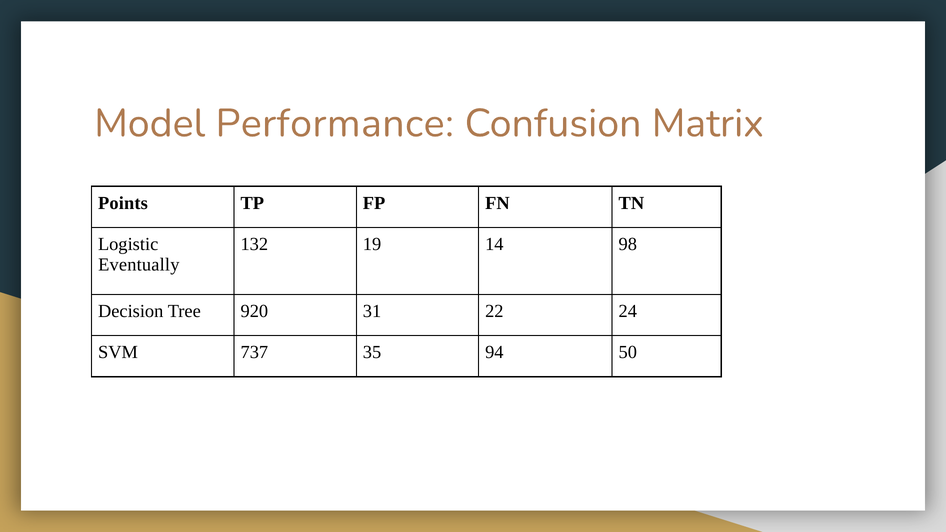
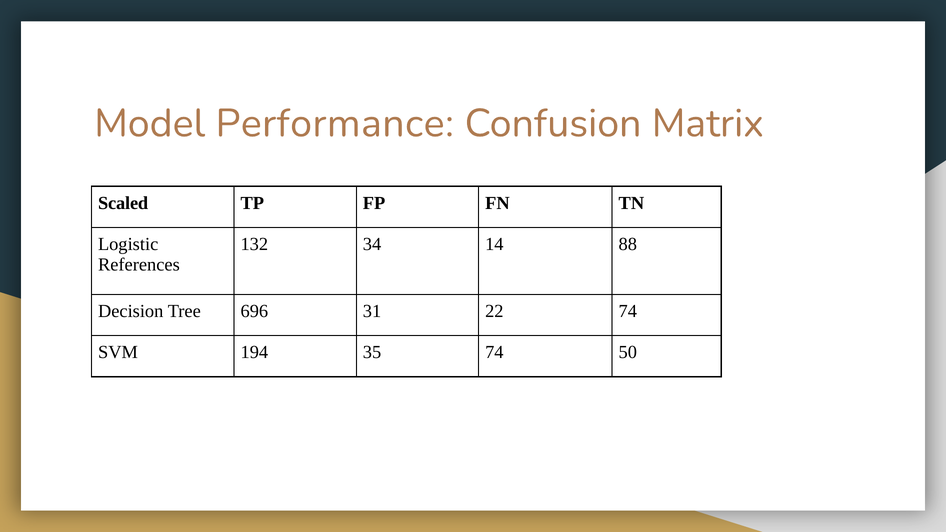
Points: Points -> Scaled
19: 19 -> 34
98: 98 -> 88
Eventually: Eventually -> References
920: 920 -> 696
22 24: 24 -> 74
737: 737 -> 194
35 94: 94 -> 74
